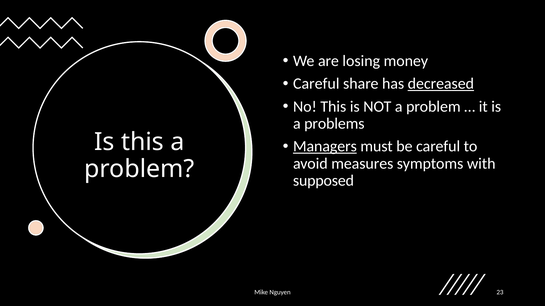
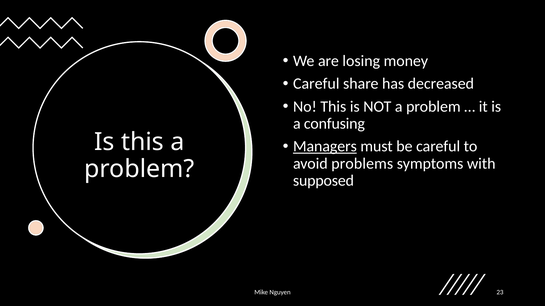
decreased underline: present -> none
problems: problems -> confusing
measures: measures -> problems
